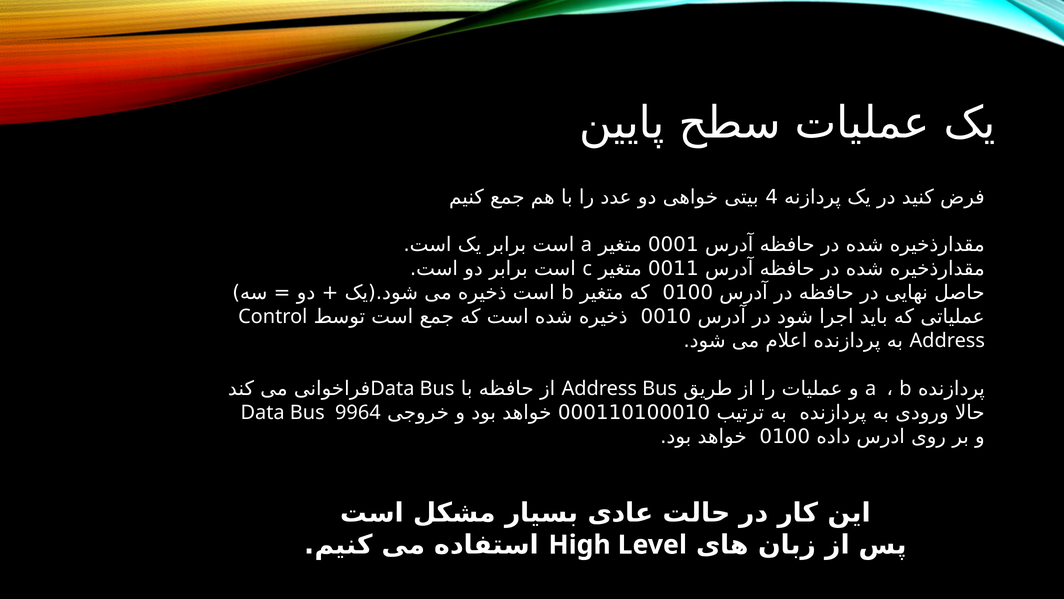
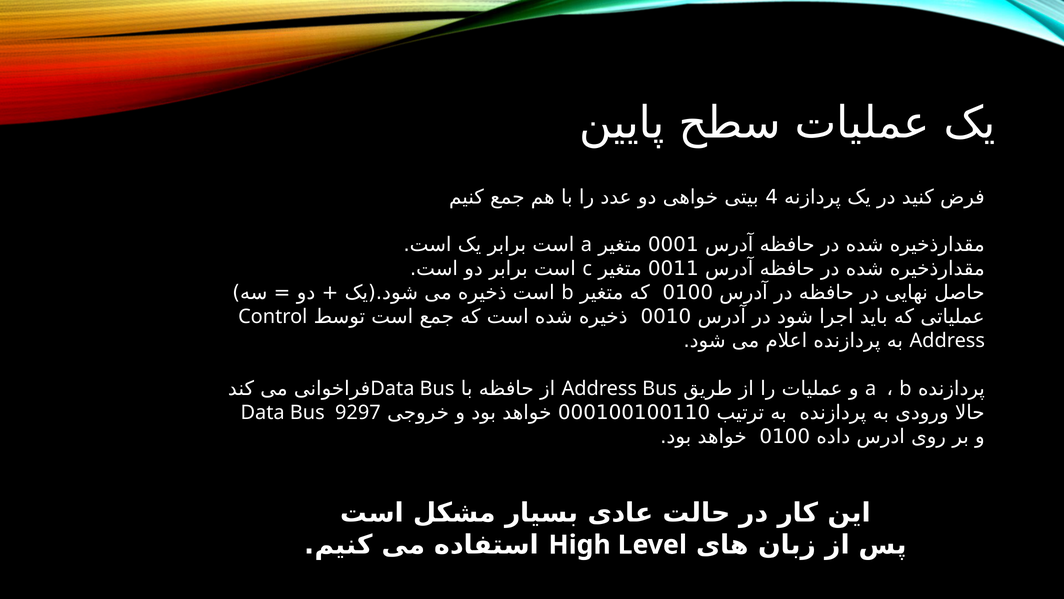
000110100010: 000110100010 -> 000100100110
9964: 9964 -> 9297
